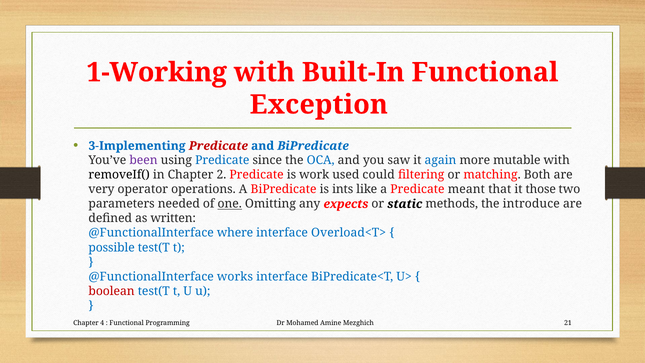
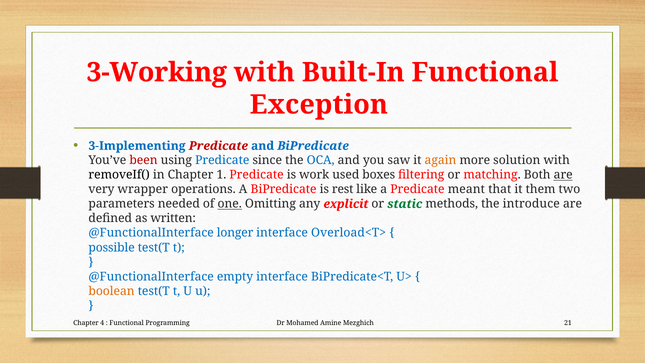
1-Working: 1-Working -> 3-Working
been colour: purple -> red
again colour: blue -> orange
mutable: mutable -> solution
2: 2 -> 1
could: could -> boxes
are at (563, 175) underline: none -> present
operator: operator -> wrapper
ints: ints -> rest
those: those -> them
expects: expects -> explicit
static colour: black -> green
where: where -> longer
works: works -> empty
boolean colour: red -> orange
